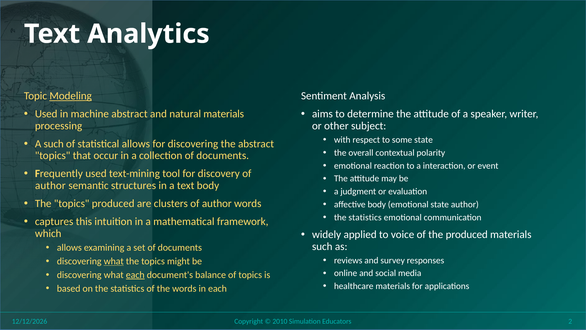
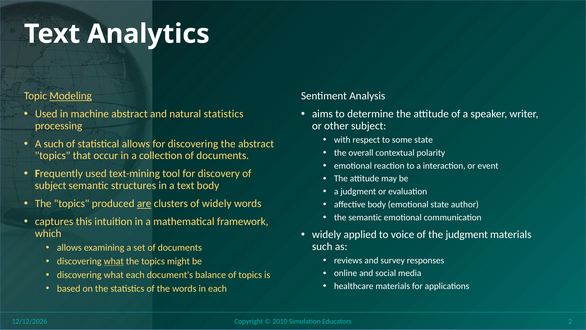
natural materials: materials -> statistics
author at (50, 185): author -> subject
are underline: none -> present
clusters of author: author -> widely
statistics at (365, 217): statistics -> semantic
the produced: produced -> judgment
each at (135, 275) underline: present -> none
